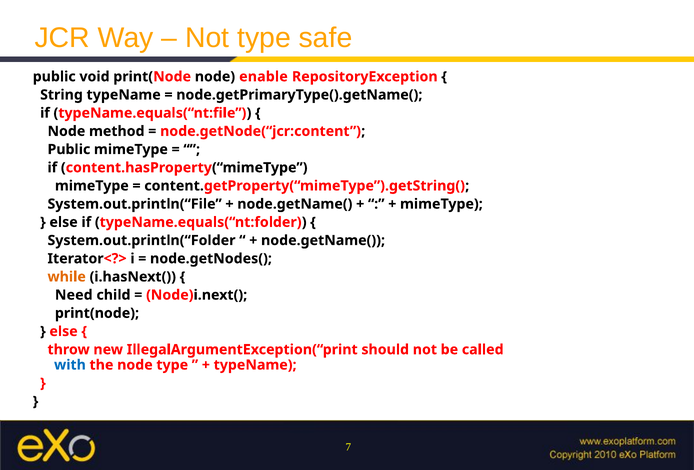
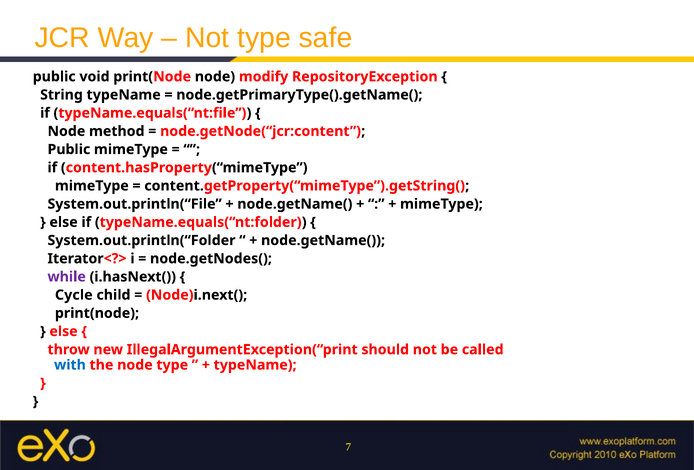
enable: enable -> modify
while colour: orange -> purple
Need: Need -> Cycle
